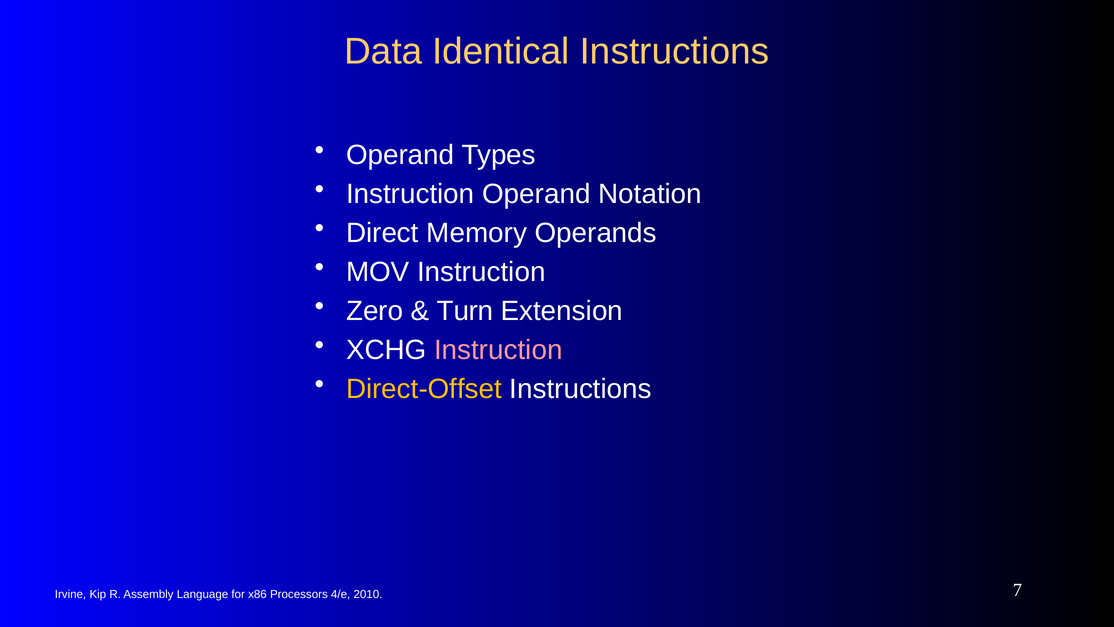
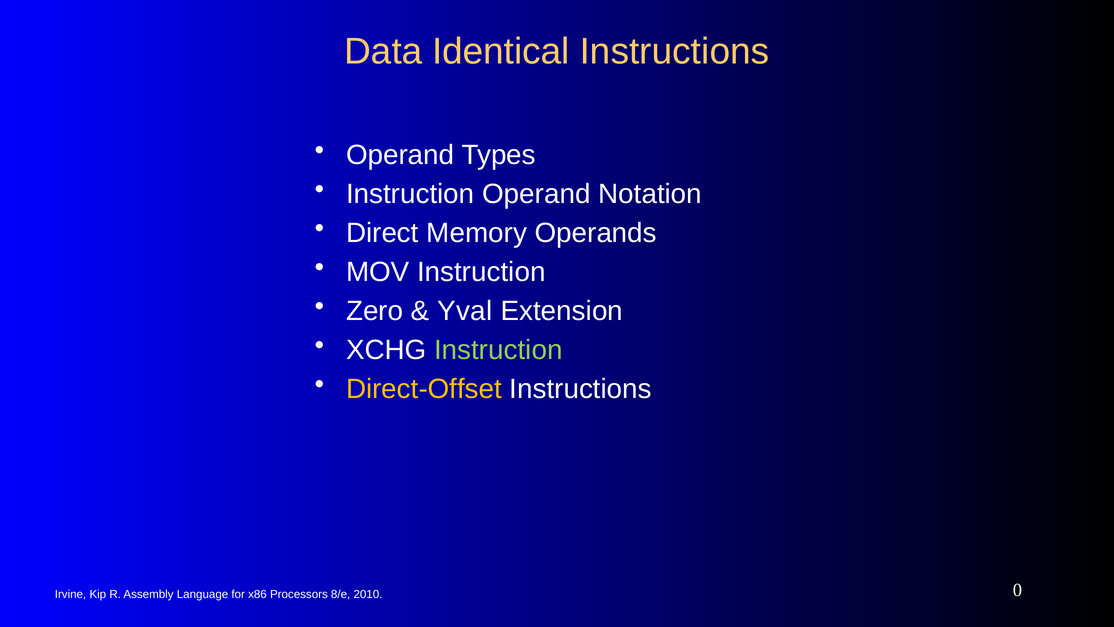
Turn: Turn -> Yval
Instruction at (498, 350) colour: pink -> light green
4/e: 4/e -> 8/e
7: 7 -> 0
